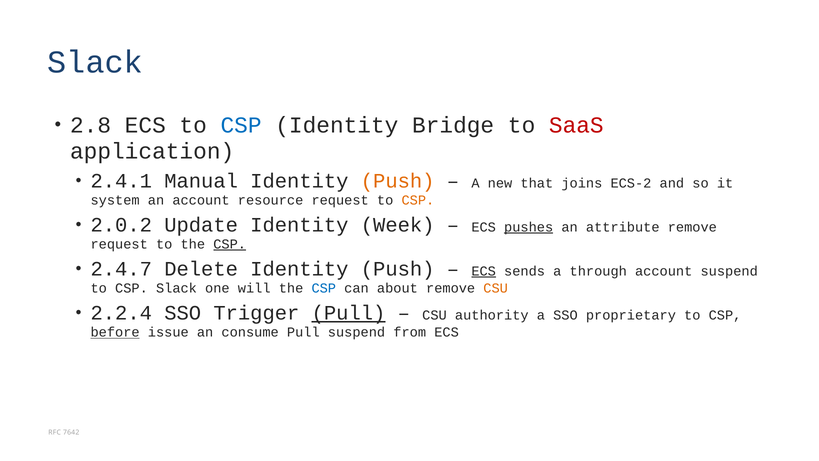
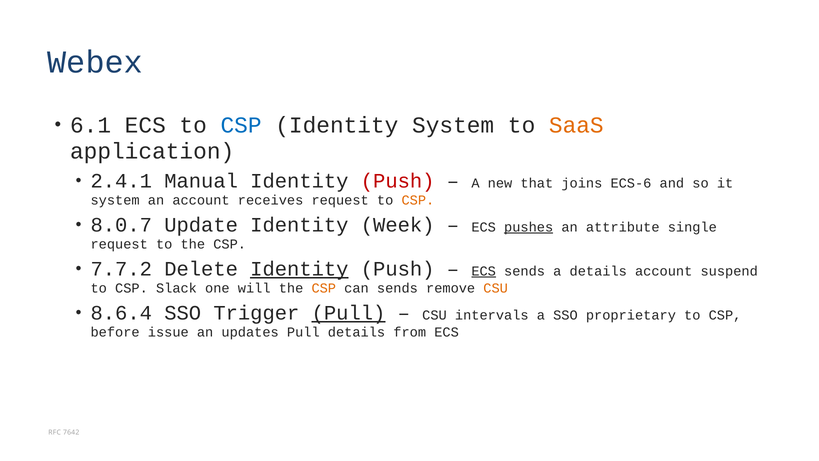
Slack at (95, 62): Slack -> Webex
2.8: 2.8 -> 6.1
Identity Bridge: Bridge -> System
SaaS colour: red -> orange
Push at (398, 181) colour: orange -> red
ECS-2: ECS-2 -> ECS-6
resource: resource -> receives
2.0.2: 2.0.2 -> 8.0.7
attribute remove: remove -> single
CSP at (230, 244) underline: present -> none
2.4.7: 2.4.7 -> 7.7.2
Identity at (299, 269) underline: none -> present
a through: through -> details
CSP at (324, 288) colour: blue -> orange
can about: about -> sends
2.2.4: 2.2.4 -> 8.6.4
authority: authority -> intervals
before underline: present -> none
consume: consume -> updates
Pull suspend: suspend -> details
